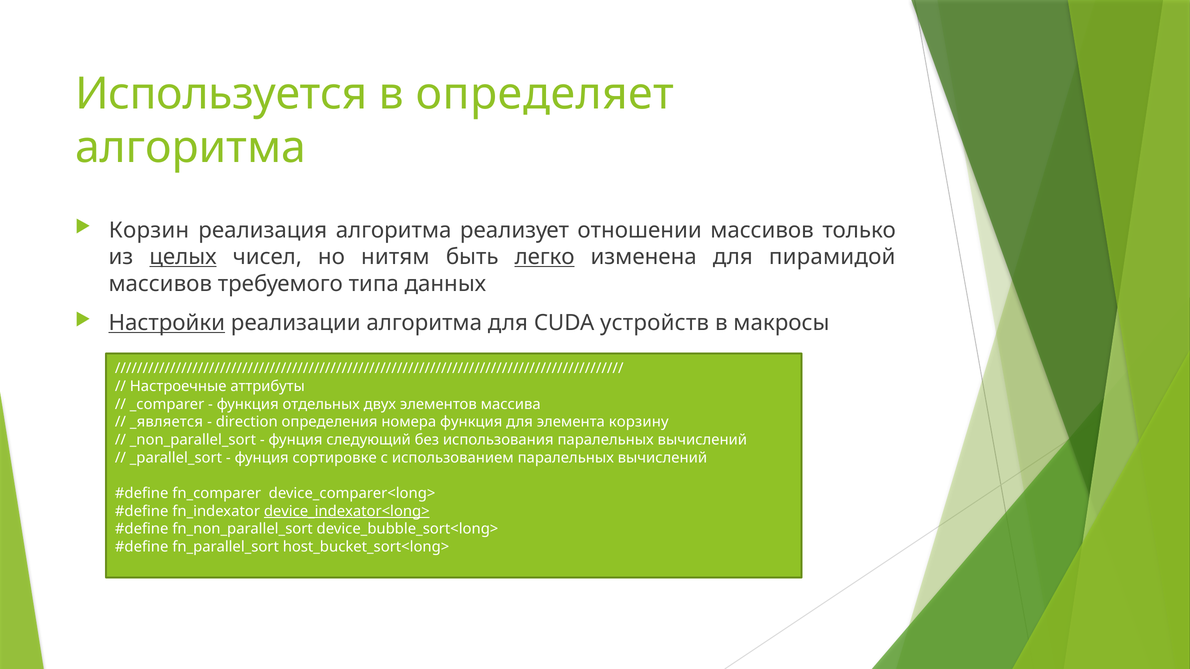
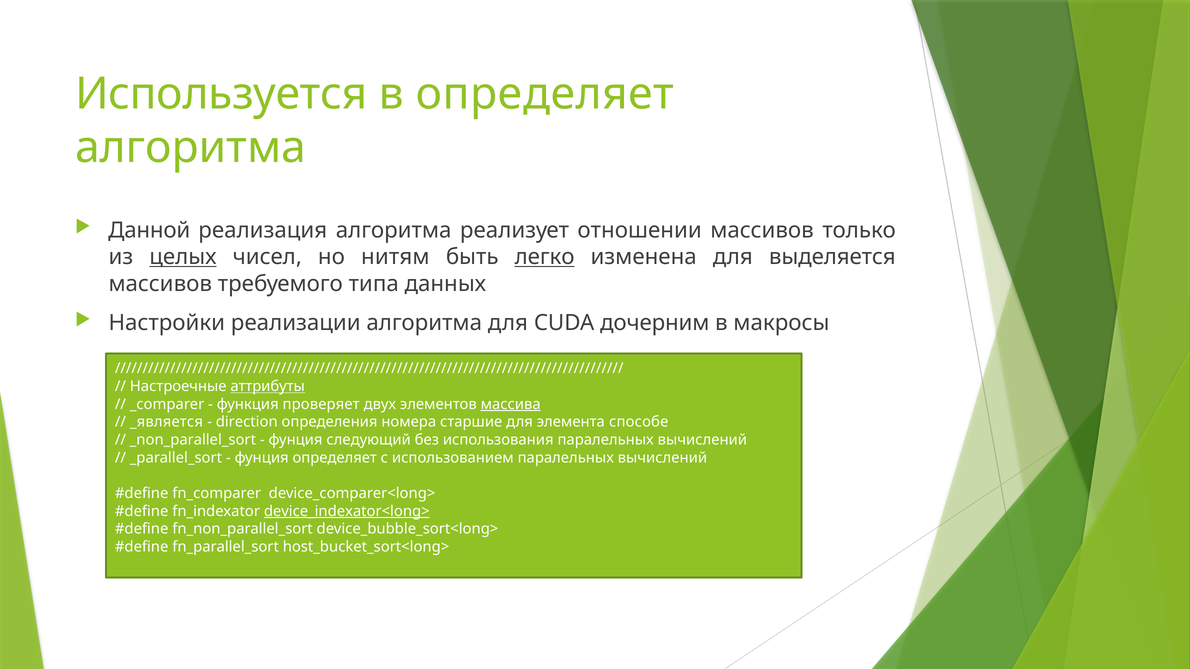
Корзин: Корзин -> Данной
пирамидой: пирамидой -> выделяется
Настройки underline: present -> none
устройств: устройств -> дочерним
аттрибуты underline: none -> present
отдельных: отдельных -> проверяет
массива underline: none -> present
номера функция: функция -> старшие
корзину: корзину -> способе
фунция сортировке: сортировке -> определяет
